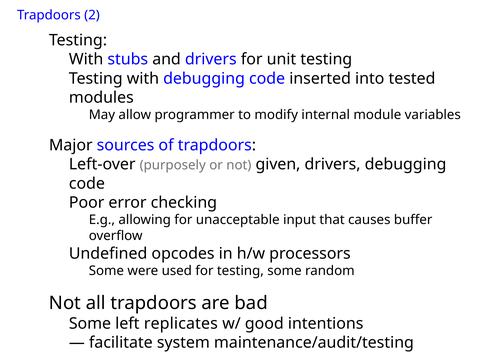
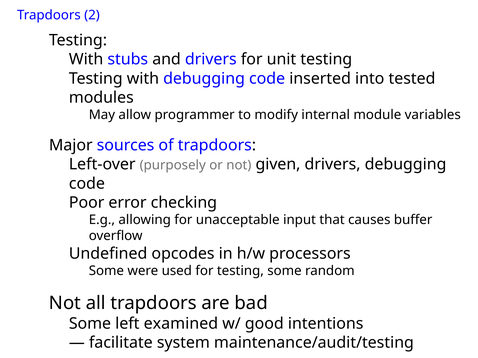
replicates: replicates -> examined
